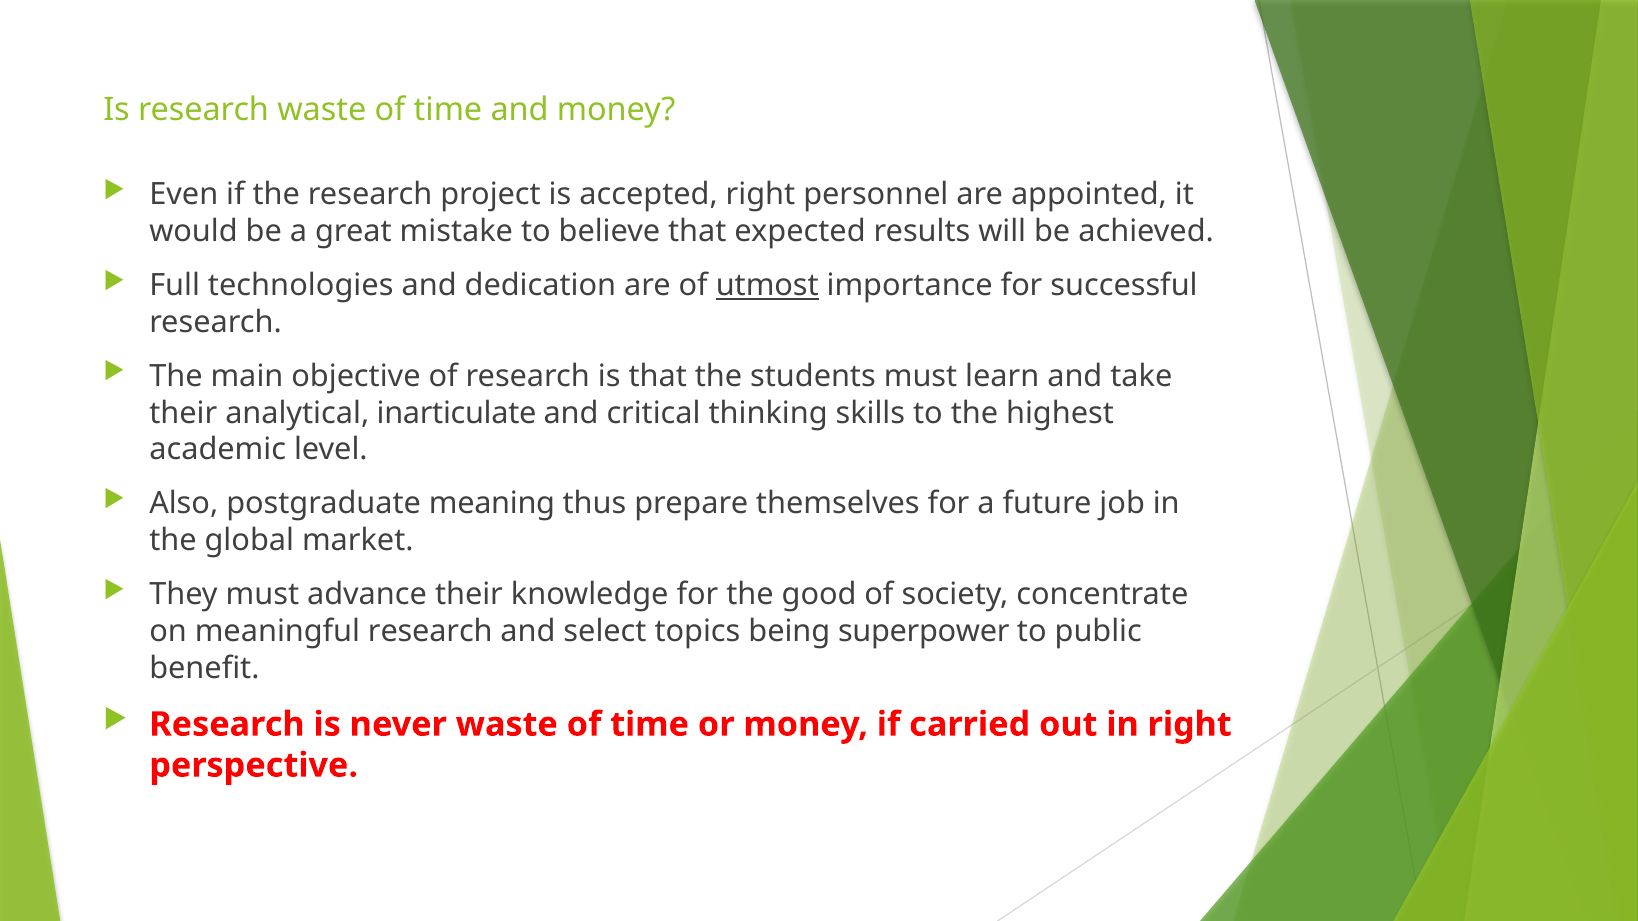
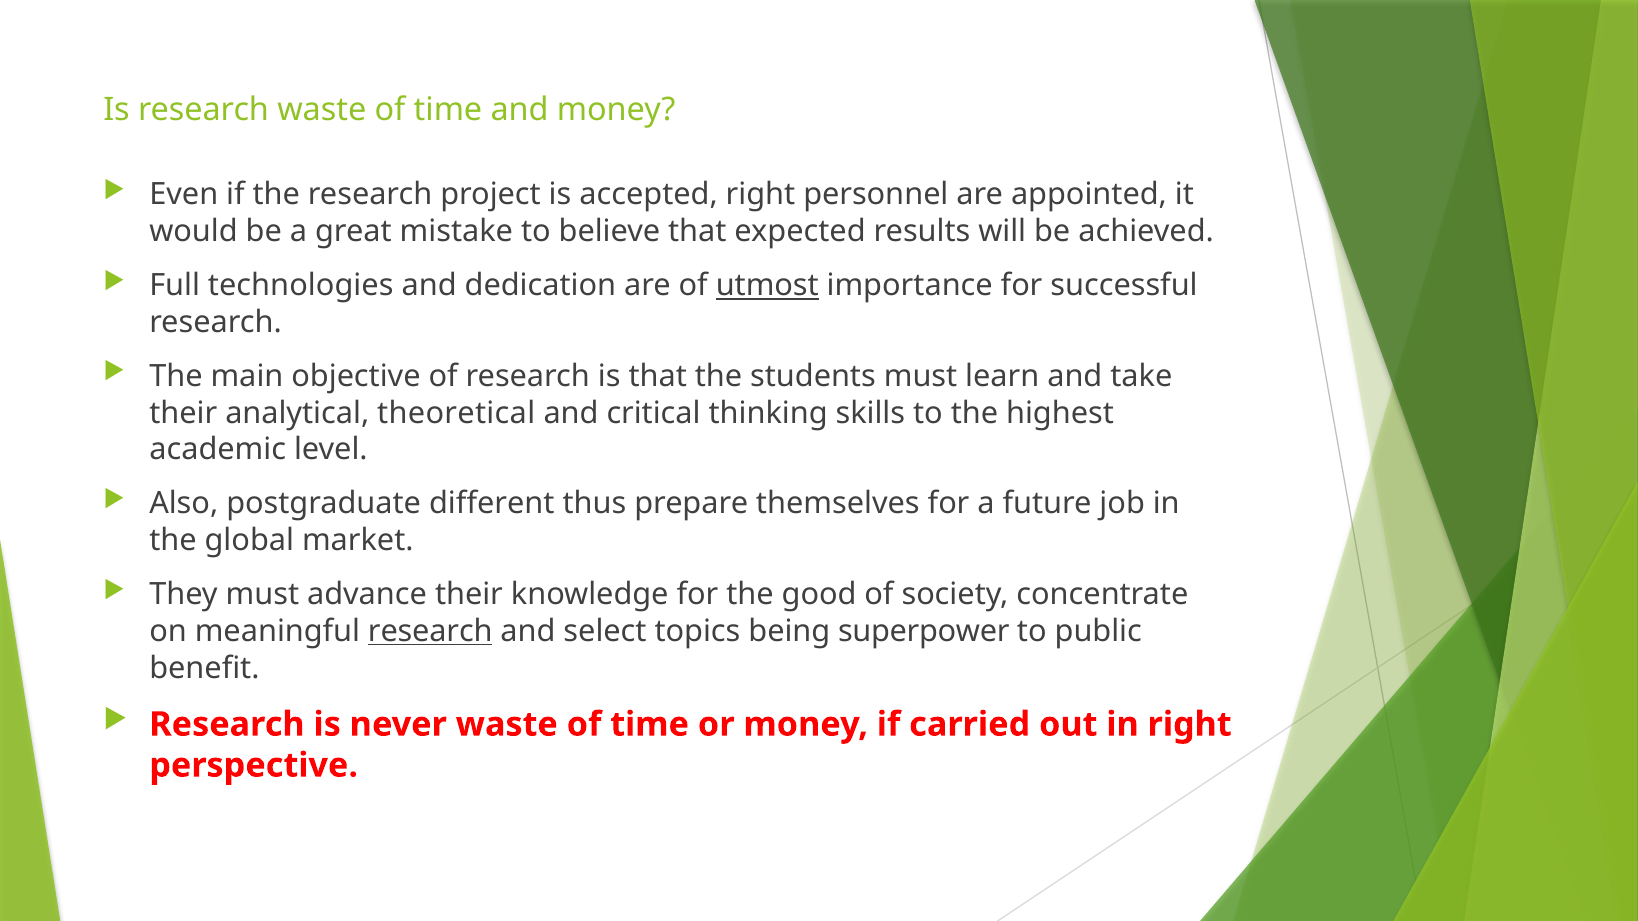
inarticulate: inarticulate -> theoretical
meaning: meaning -> different
research at (430, 632) underline: none -> present
